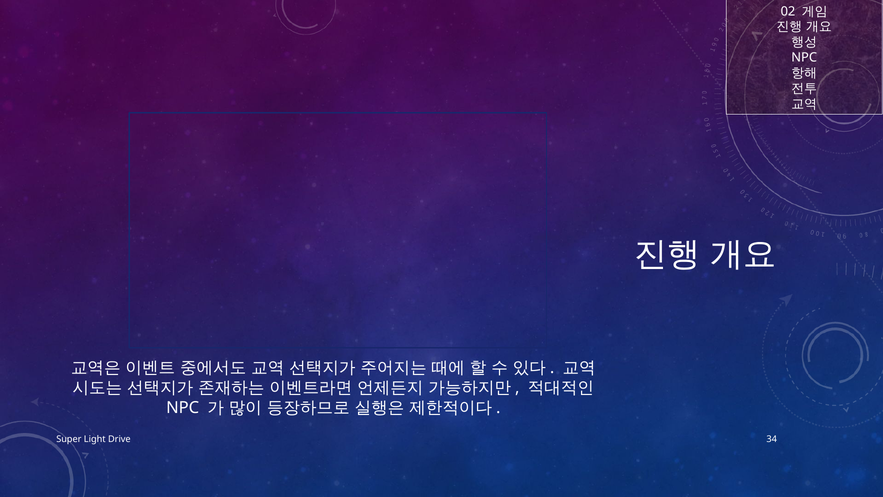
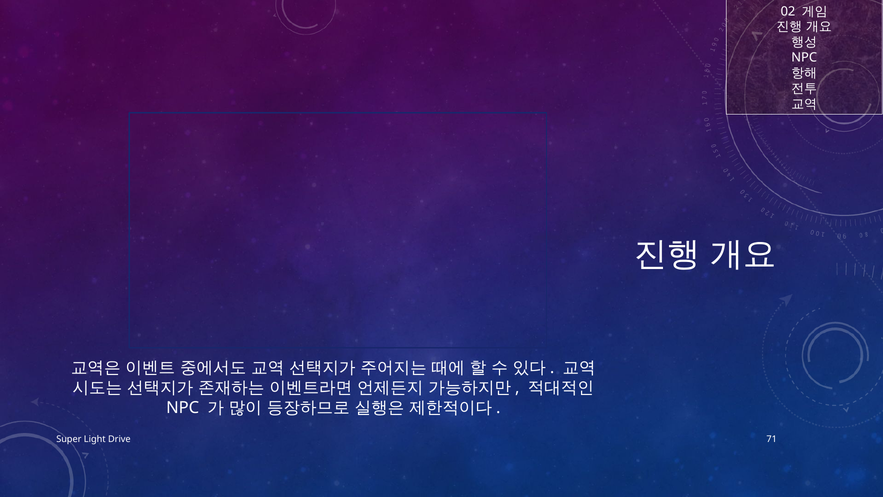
34: 34 -> 71
